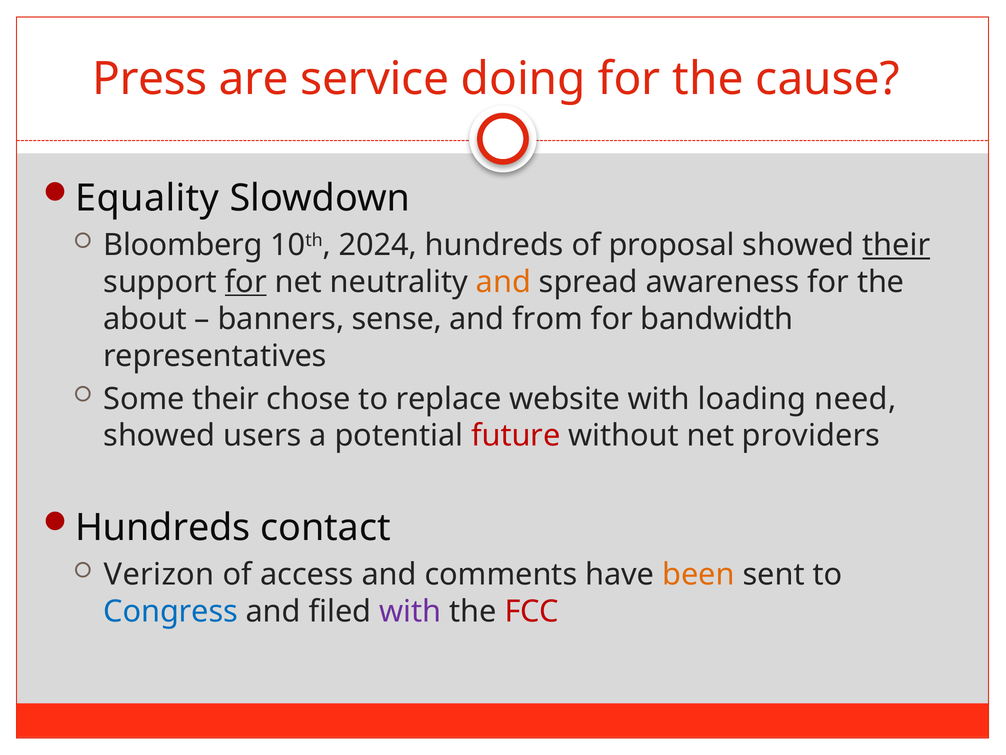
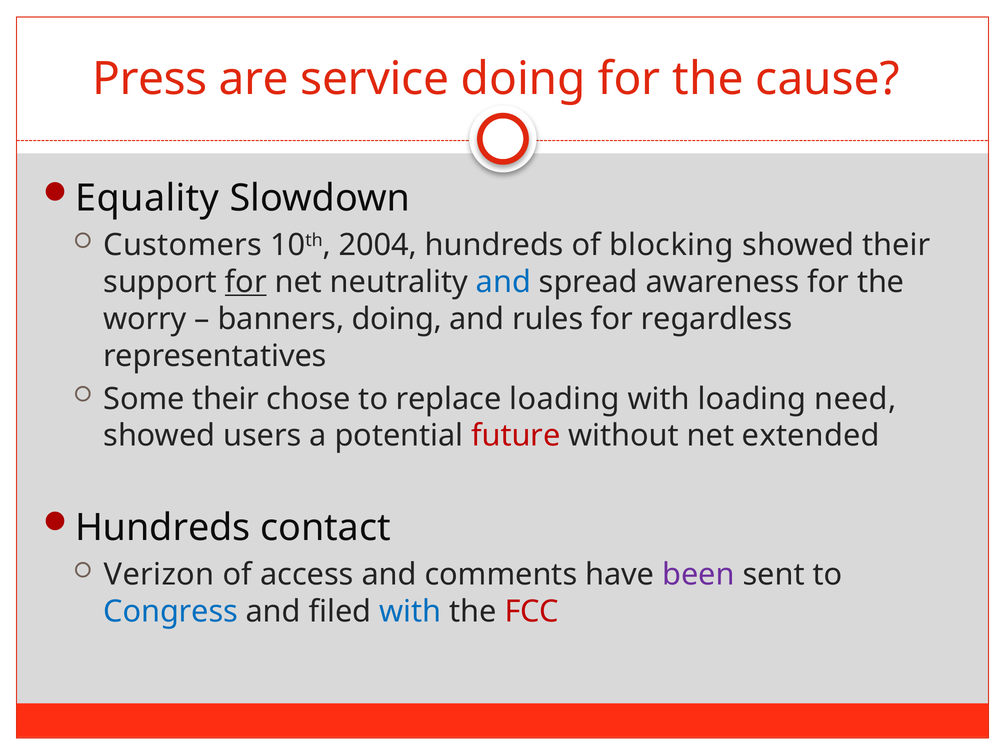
Bloomberg: Bloomberg -> Customers
2024: 2024 -> 2004
proposal: proposal -> blocking
their at (896, 245) underline: present -> none
and at (503, 282) colour: orange -> blue
about: about -> worry
banners sense: sense -> doing
from: from -> rules
bandwidth: bandwidth -> regardless
replace website: website -> loading
providers: providers -> extended
been colour: orange -> purple
with at (410, 611) colour: purple -> blue
